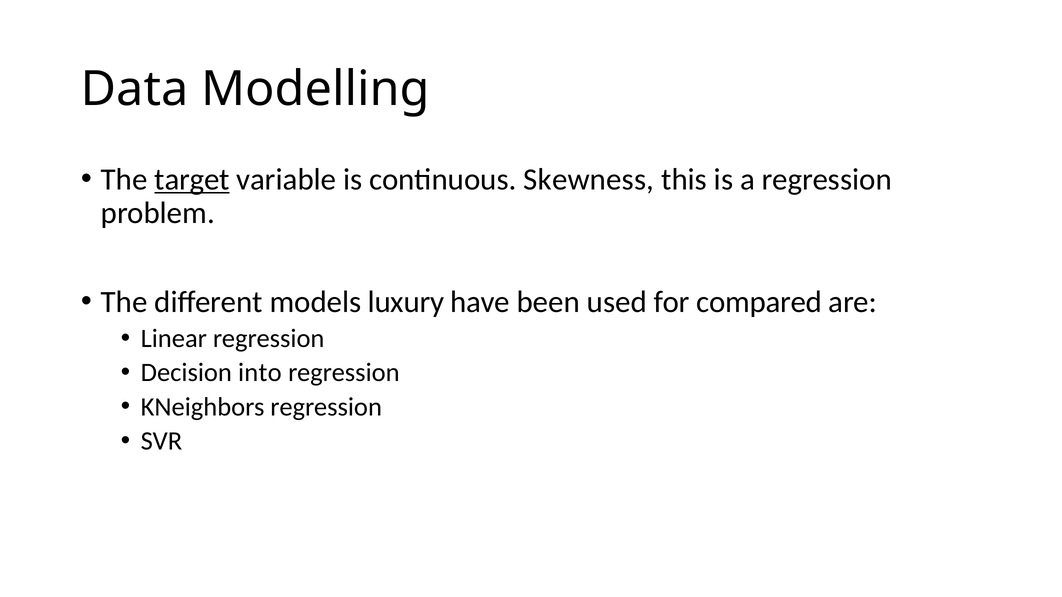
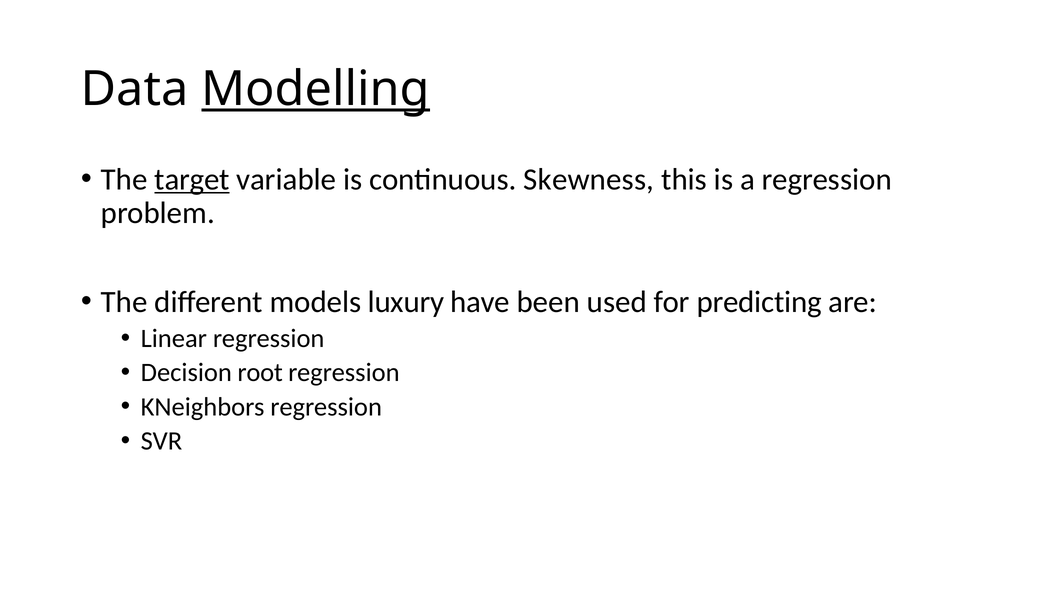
Modelling underline: none -> present
compared: compared -> predicting
into: into -> root
